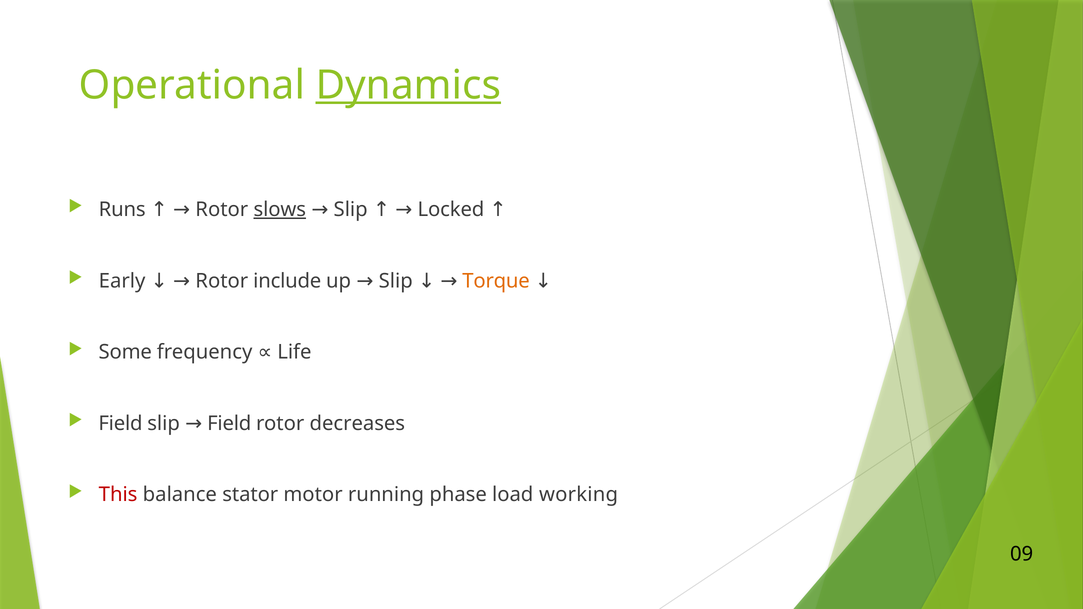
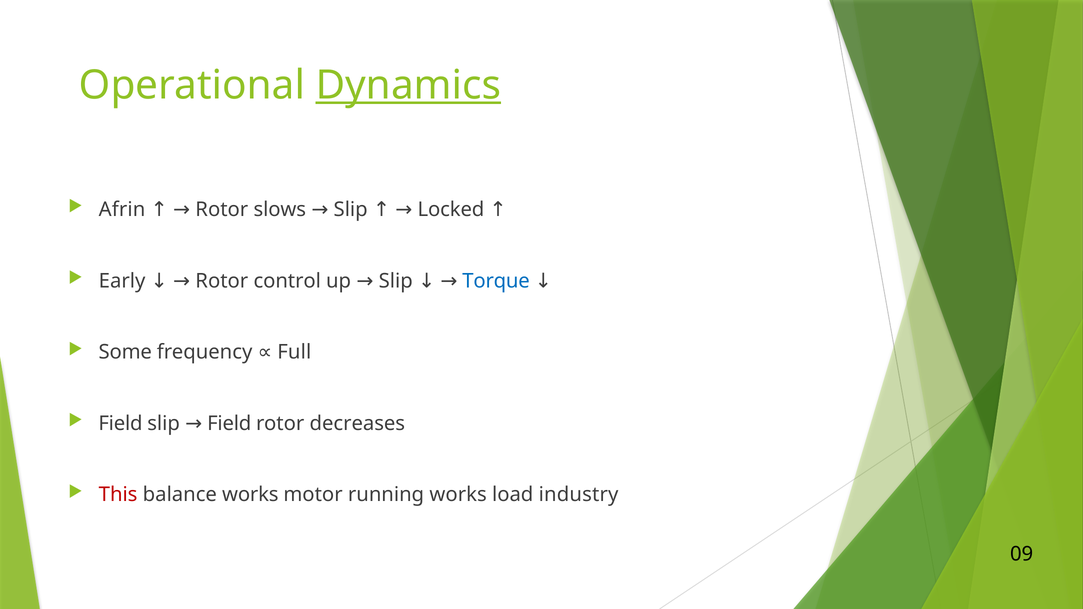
Runs: Runs -> Afrin
slows underline: present -> none
include: include -> control
Torque colour: orange -> blue
Life: Life -> Full
balance stator: stator -> works
running phase: phase -> works
working: working -> industry
